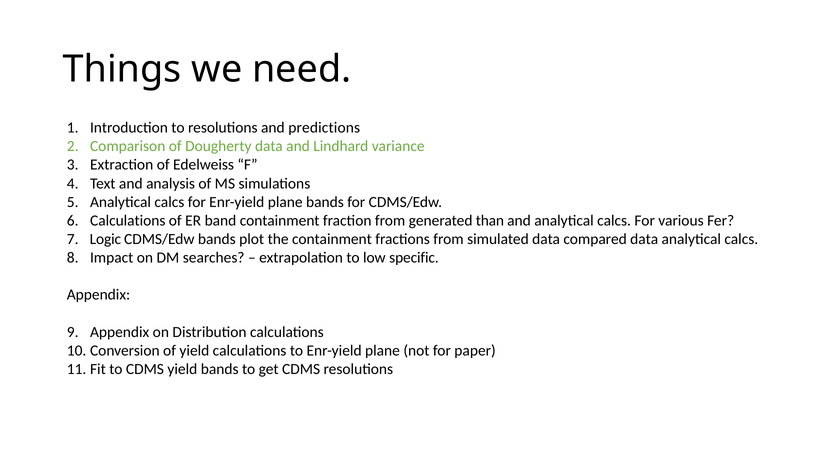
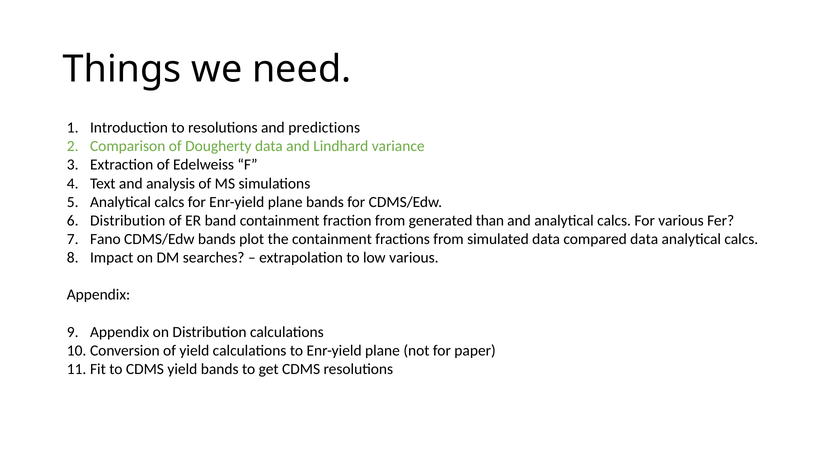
Calculations at (128, 220): Calculations -> Distribution
Logic: Logic -> Fano
low specific: specific -> various
